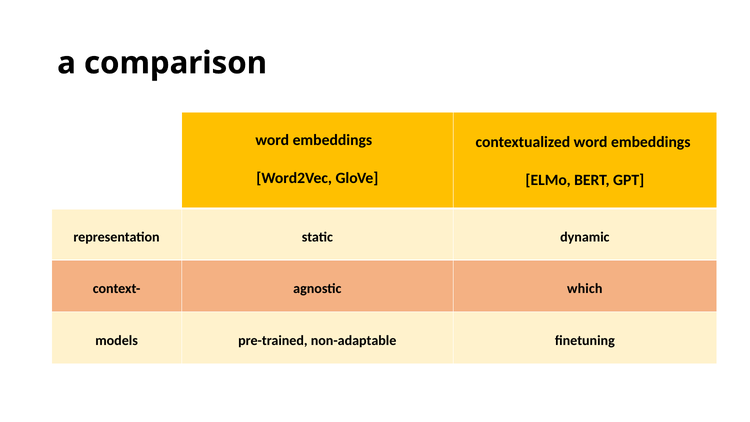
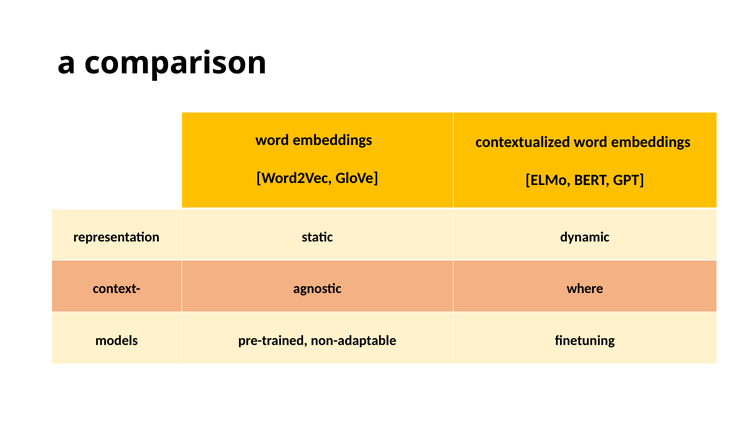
which: which -> where
